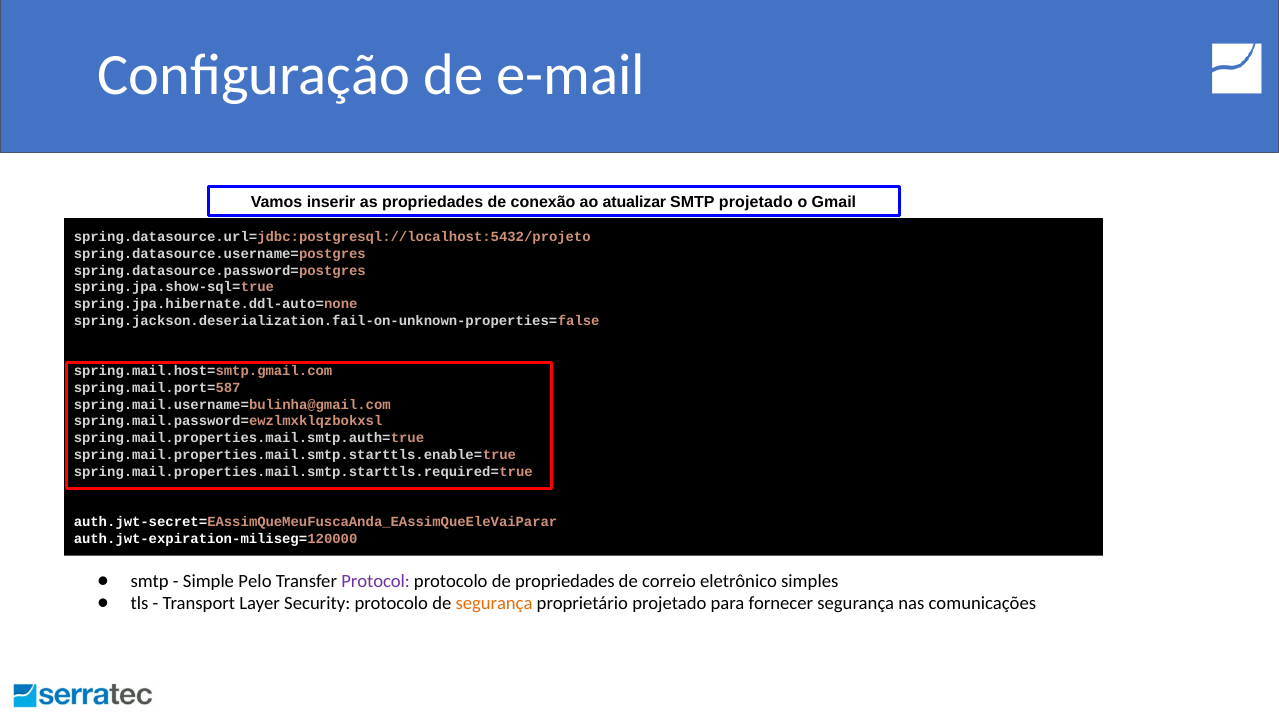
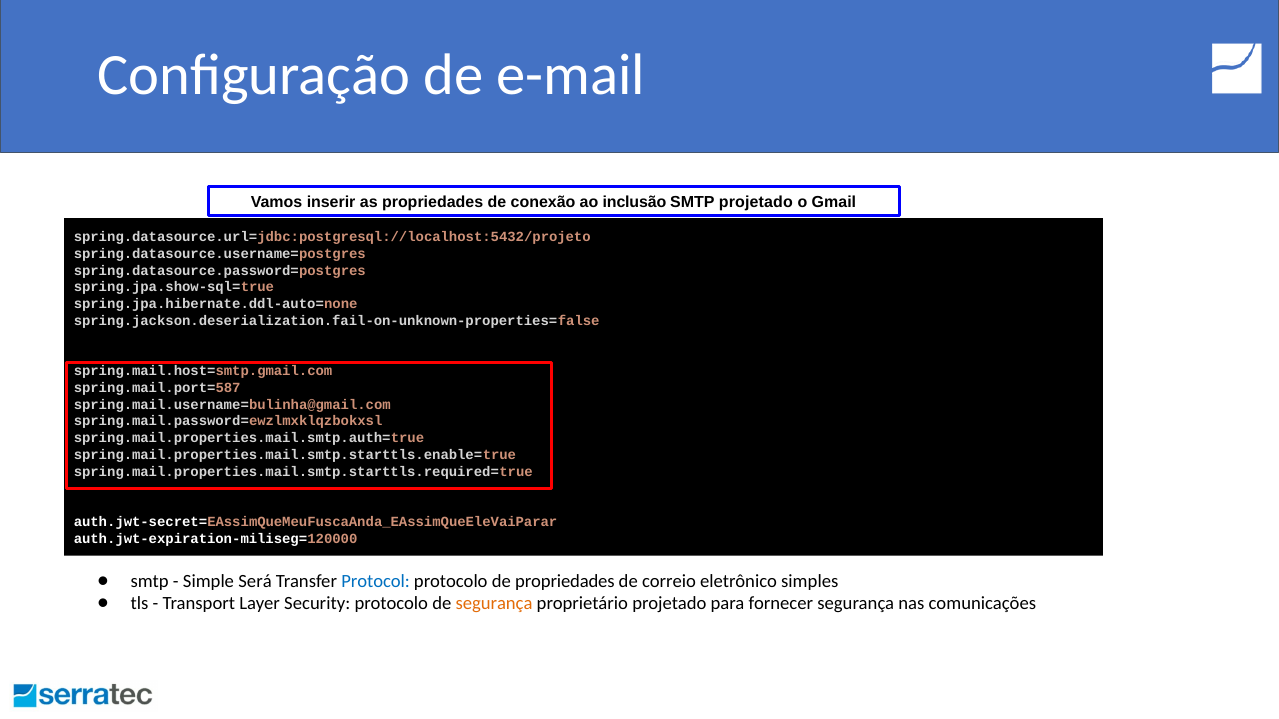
atualizar: atualizar -> inclusão
Pelo: Pelo -> Será
Protocol colour: purple -> blue
